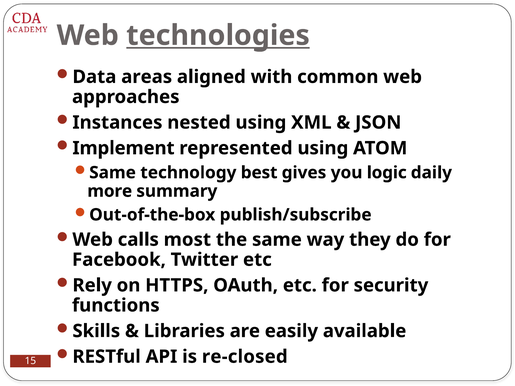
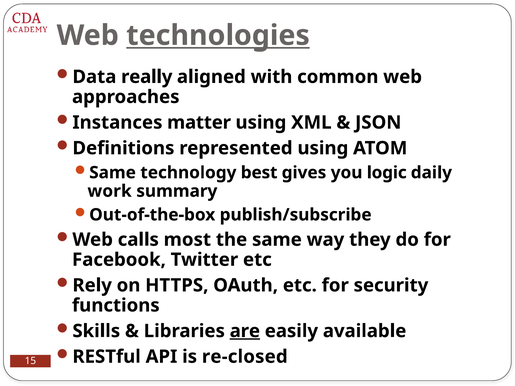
areas: areas -> really
nested: nested -> matter
Implement: Implement -> Definitions
more: more -> work
are underline: none -> present
